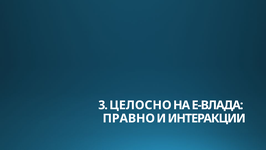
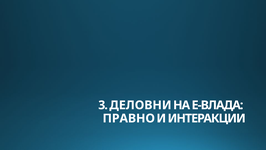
ЦЕЛОСНО: ЦЕЛОСНО -> ДЕЛОВНИ
